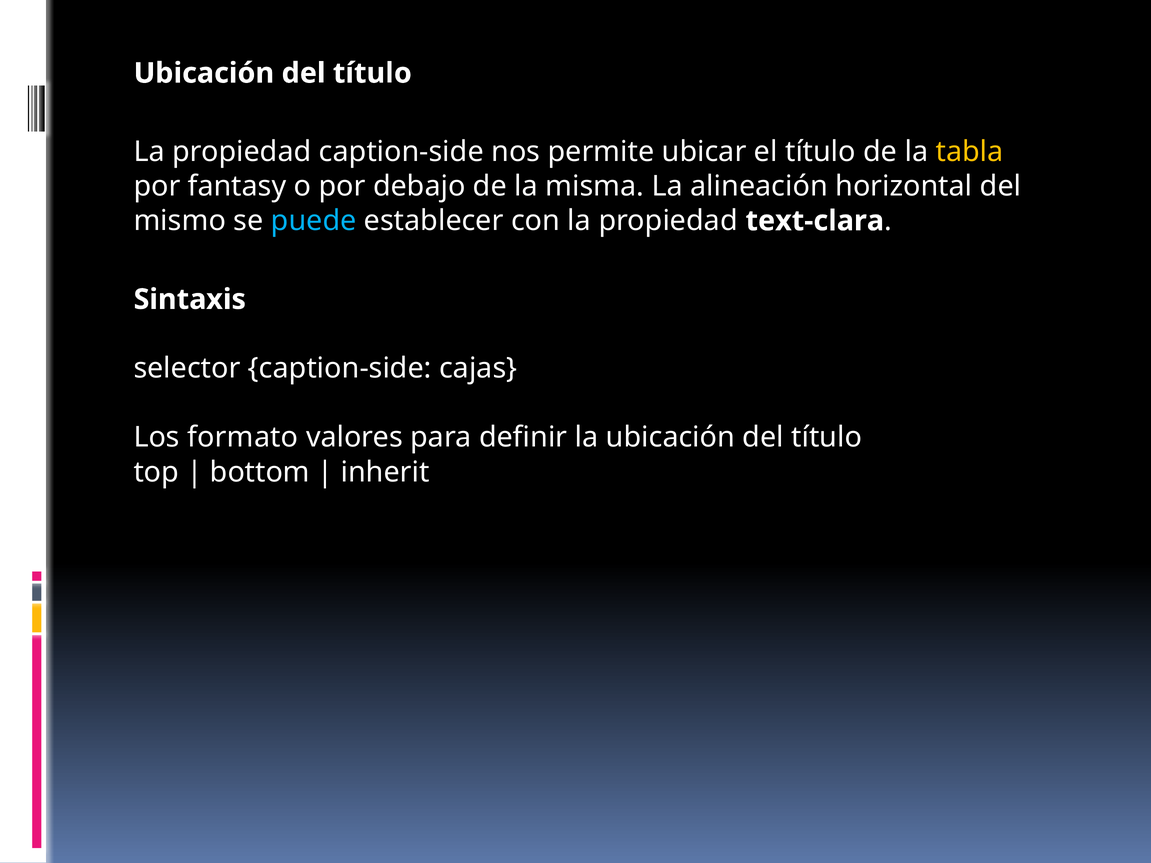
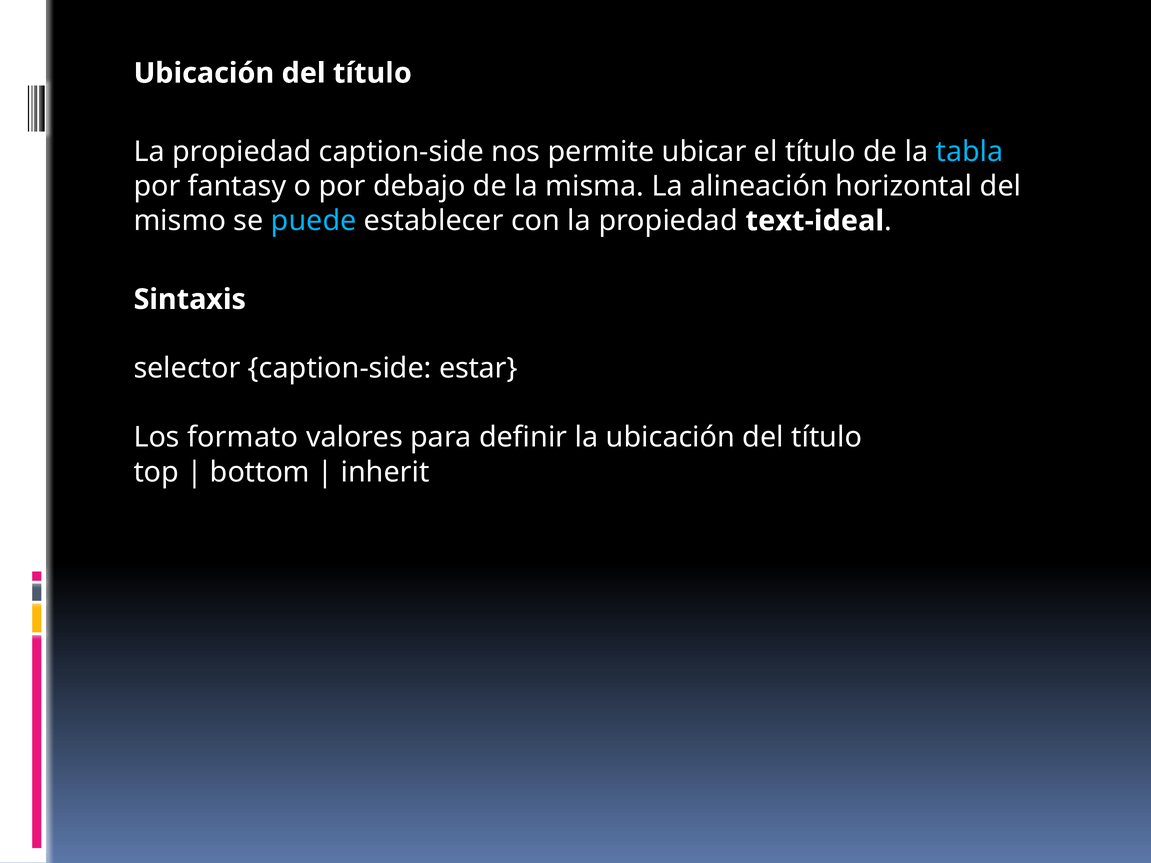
tabla colour: yellow -> light blue
text-clara: text-clara -> text-ideal
cajas: cajas -> estar
